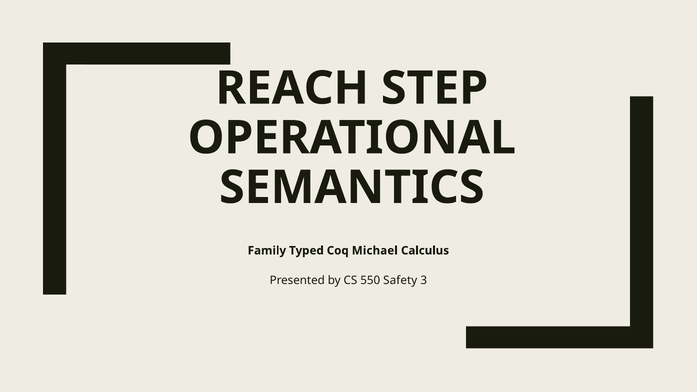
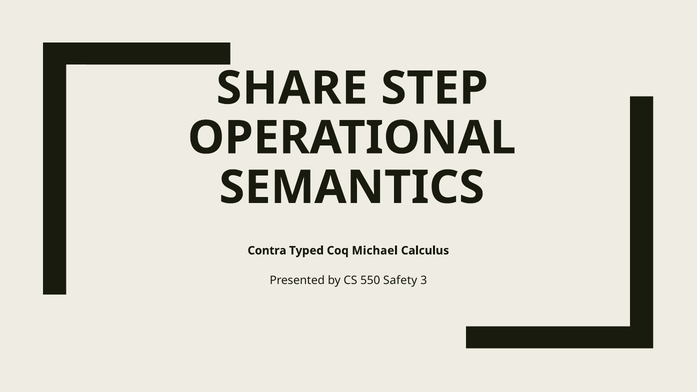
REACH: REACH -> SHARE
Family: Family -> Contra
